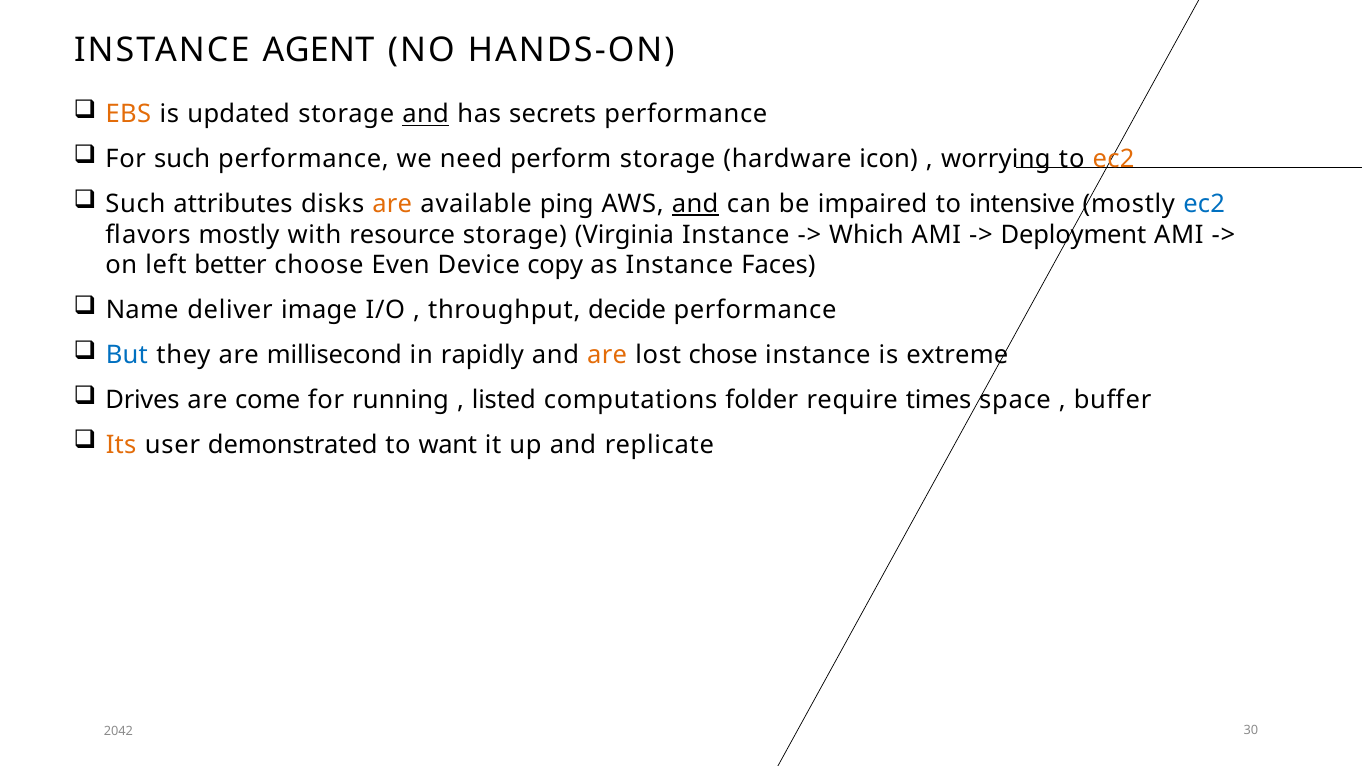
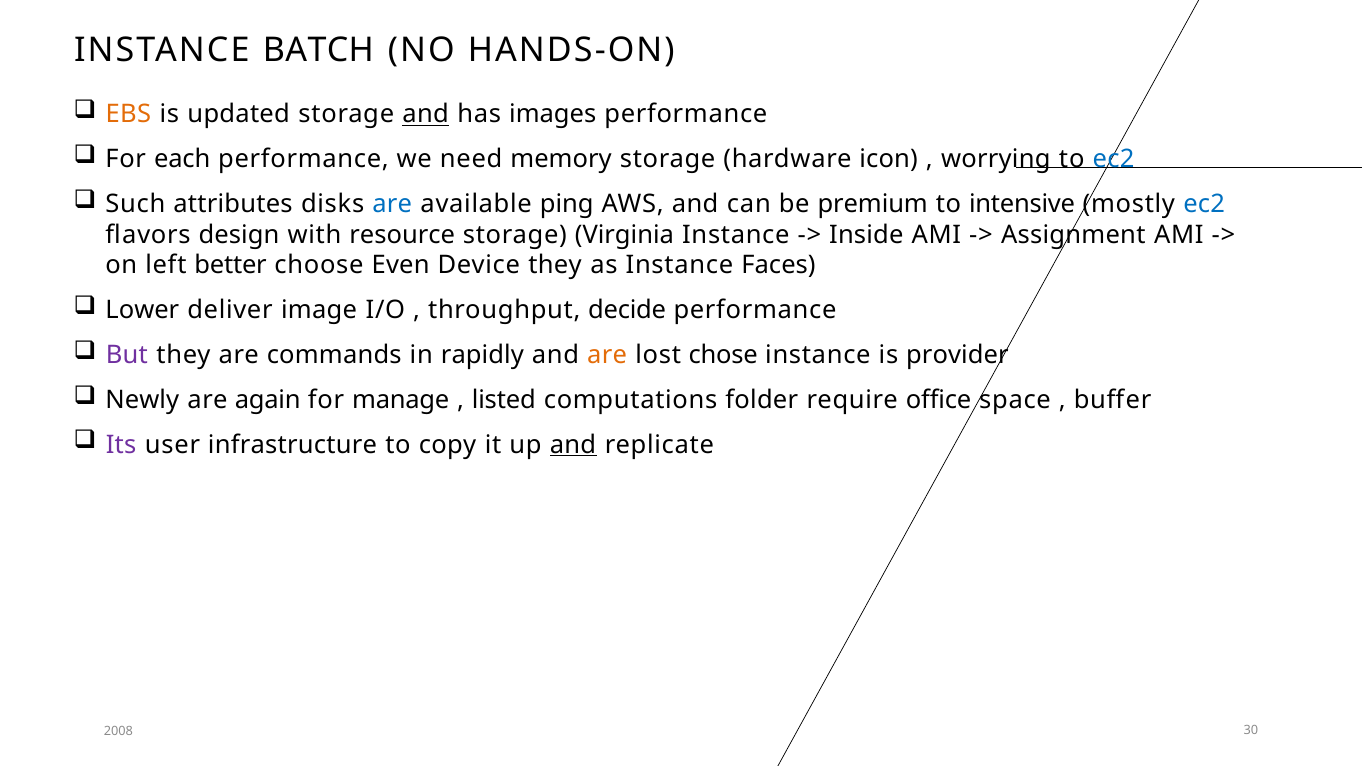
AGENT: AGENT -> BATCH
secrets: secrets -> images
For such: such -> each
perform: perform -> memory
ec2 at (1114, 159) colour: orange -> blue
are at (392, 204) colour: orange -> blue
and at (695, 204) underline: present -> none
impaired: impaired -> premium
flavors mostly: mostly -> design
Which: Which -> Inside
Deployment: Deployment -> Assignment
Device copy: copy -> they
Name: Name -> Lower
But colour: blue -> purple
millisecond: millisecond -> commands
extreme: extreme -> provider
Drives: Drives -> Newly
come: come -> again
running: running -> manage
times: times -> office
Its colour: orange -> purple
demonstrated: demonstrated -> infrastructure
want: want -> copy
and at (573, 445) underline: none -> present
2042: 2042 -> 2008
